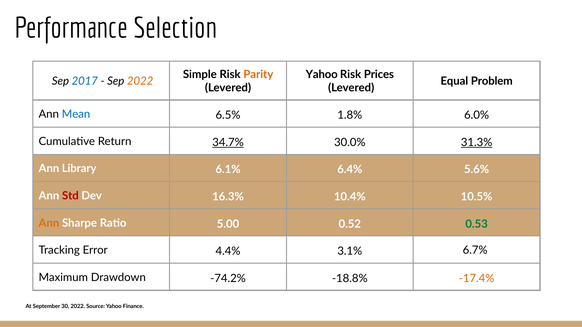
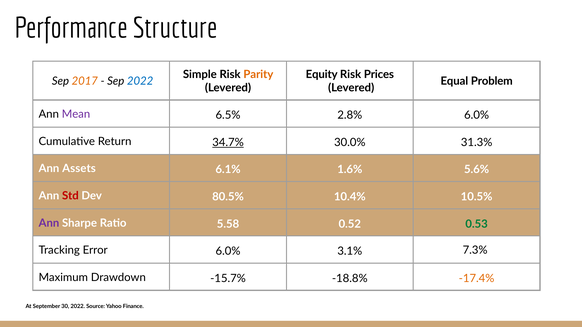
Selection: Selection -> Structure
Yahoo at (322, 74): Yahoo -> Equity
2017 colour: blue -> orange
2022 at (140, 81) colour: orange -> blue
Mean colour: blue -> purple
1.8%: 1.8% -> 2.8%
31.3% underline: present -> none
Library: Library -> Assets
6.4%: 6.4% -> 1.6%
16.3%: 16.3% -> 80.5%
Ann at (49, 223) colour: orange -> purple
5.00: 5.00 -> 5.58
Error 4.4%: 4.4% -> 6.0%
6.7%: 6.7% -> 7.3%
-74.2%: -74.2% -> -15.7%
